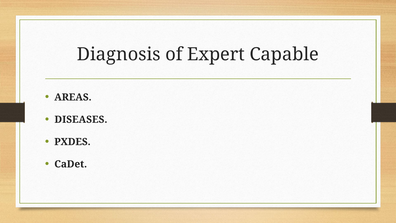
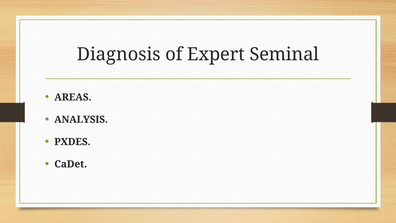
Capable: Capable -> Seminal
DISEASES: DISEASES -> ANALYSIS
